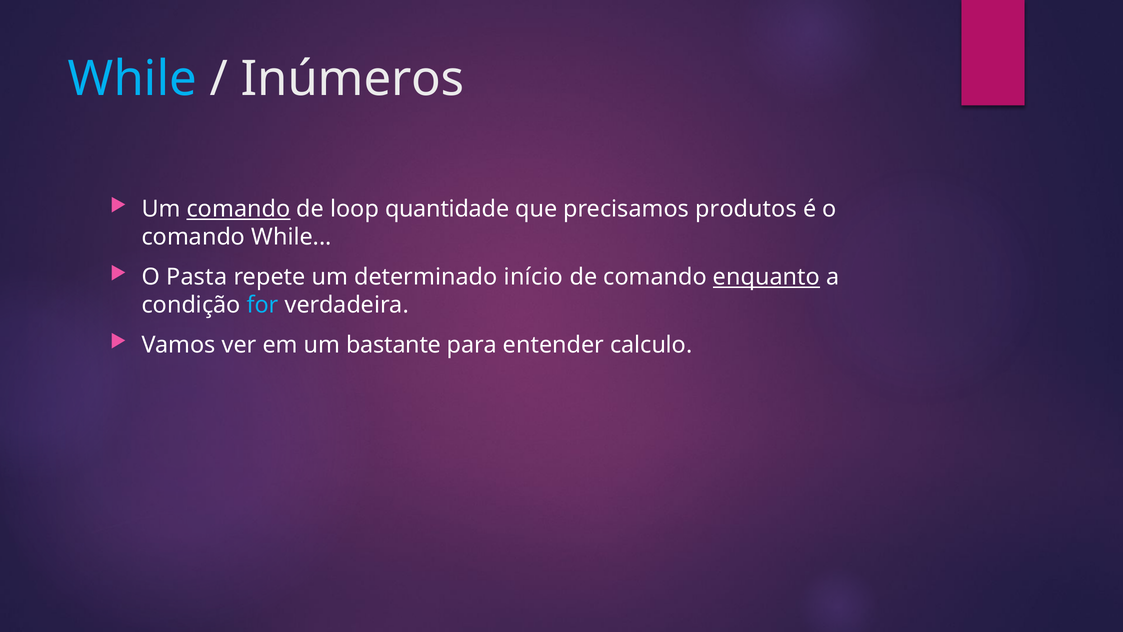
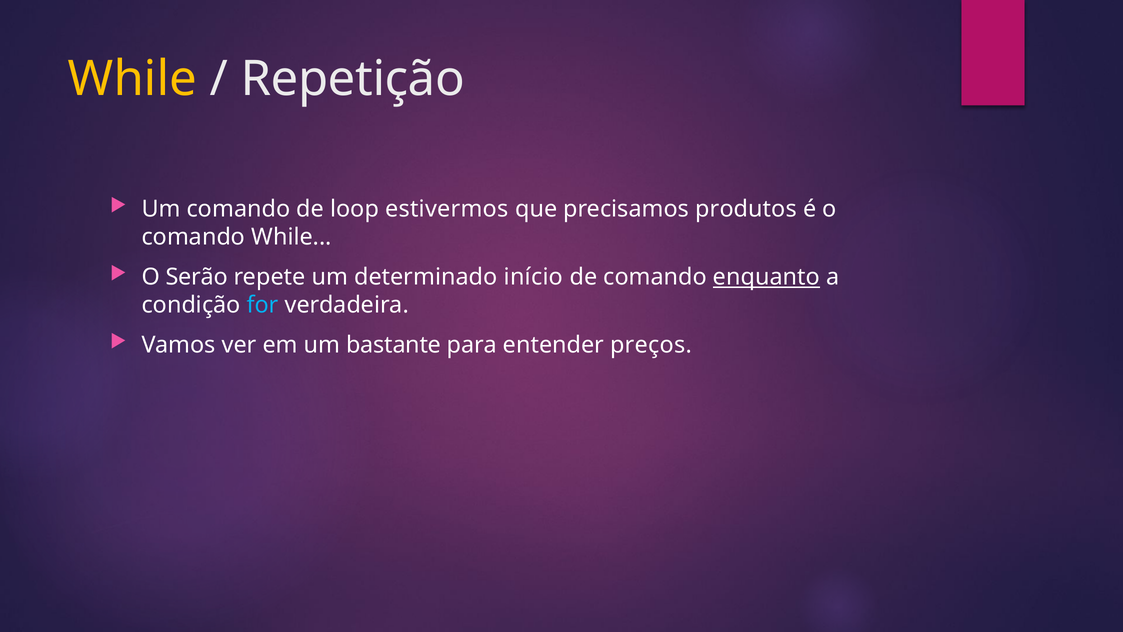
While at (132, 79) colour: light blue -> yellow
Inúmeros: Inúmeros -> Repetição
comando at (238, 209) underline: present -> none
quantidade: quantidade -> estivermos
Pasta: Pasta -> Serão
calculo: calculo -> preços
